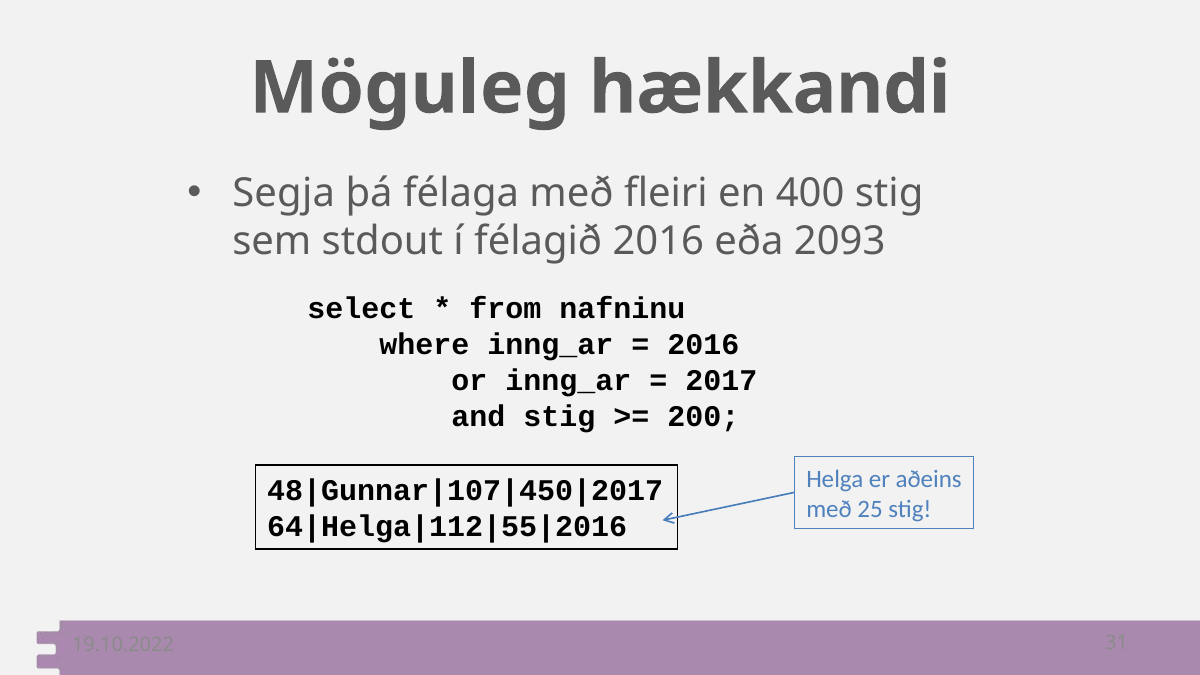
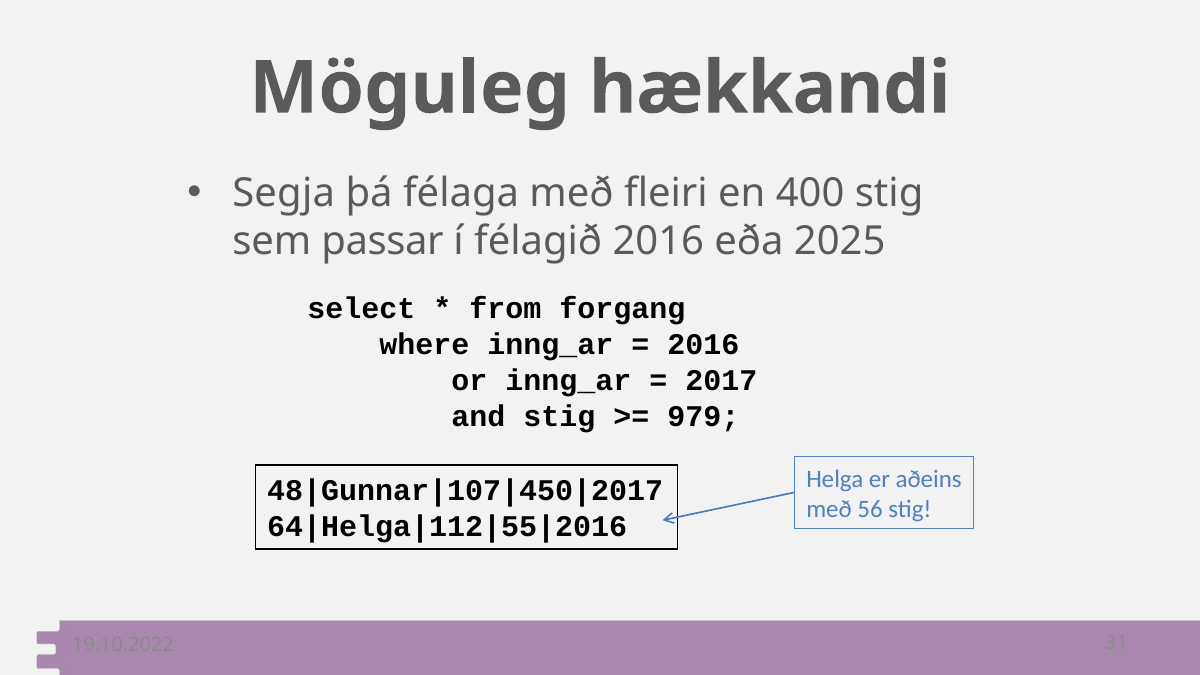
stdout: stdout -> passar
2093: 2093 -> 2025
nafninu: nafninu -> forgang
200: 200 -> 979
25: 25 -> 56
